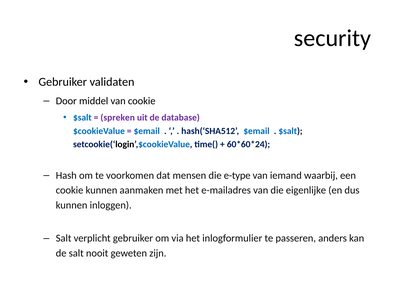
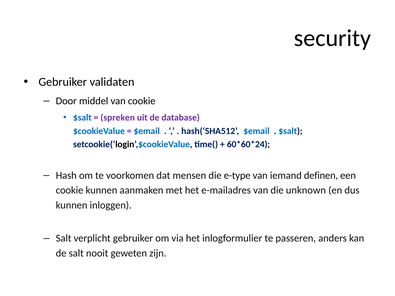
waarbij: waarbij -> definen
eigenlijke: eigenlijke -> unknown
